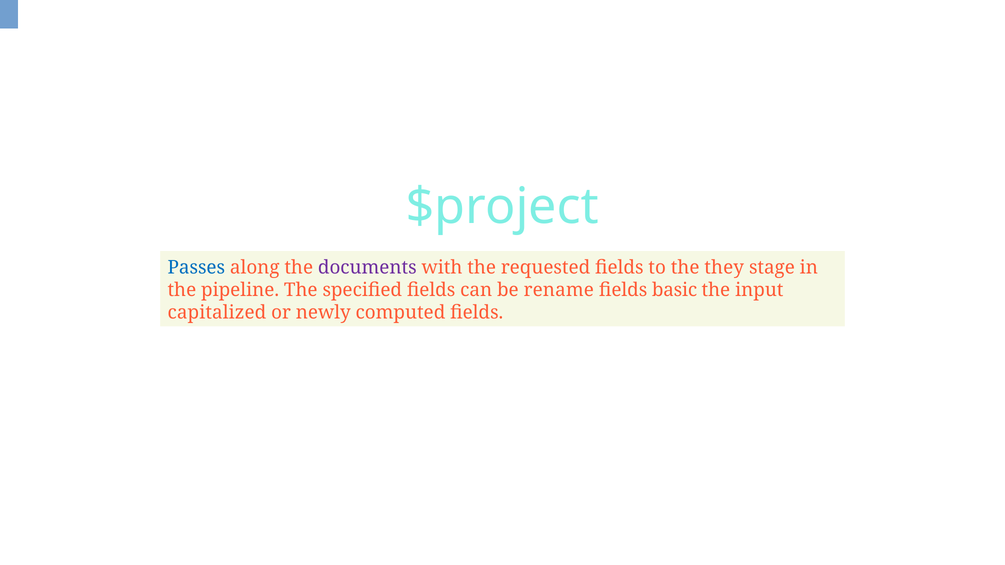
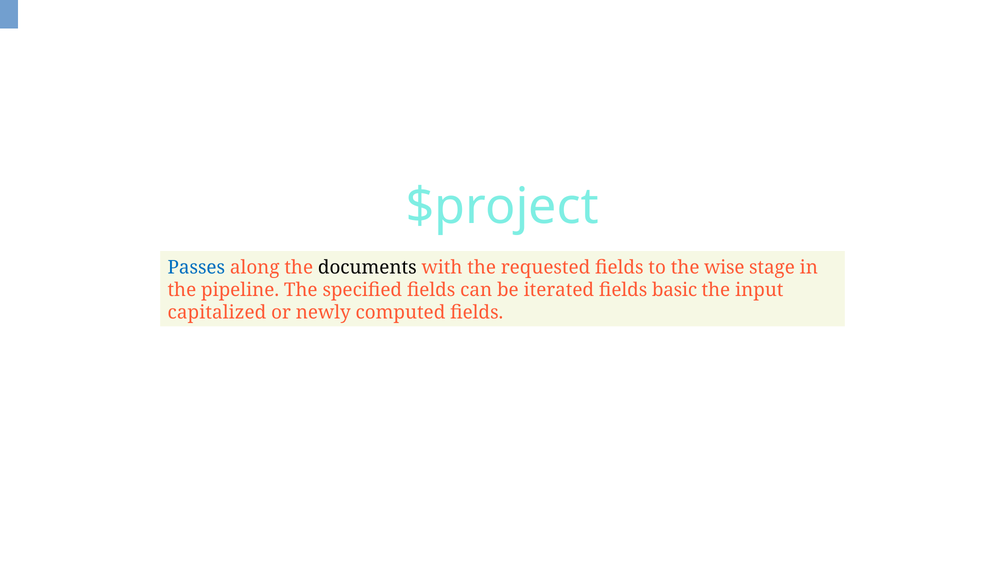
documents colour: purple -> black
they: they -> wise
rename: rename -> iterated
